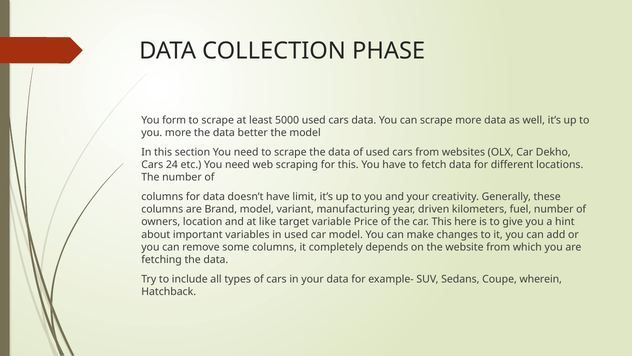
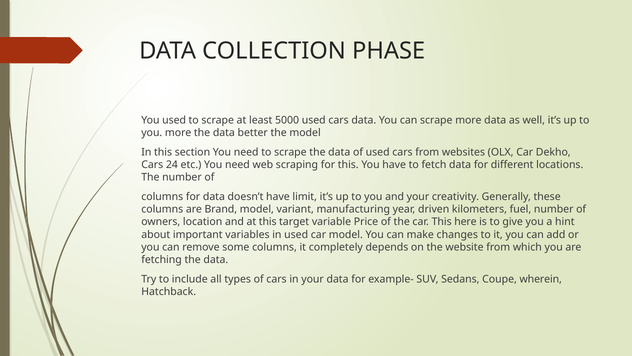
You form: form -> used
at like: like -> this
